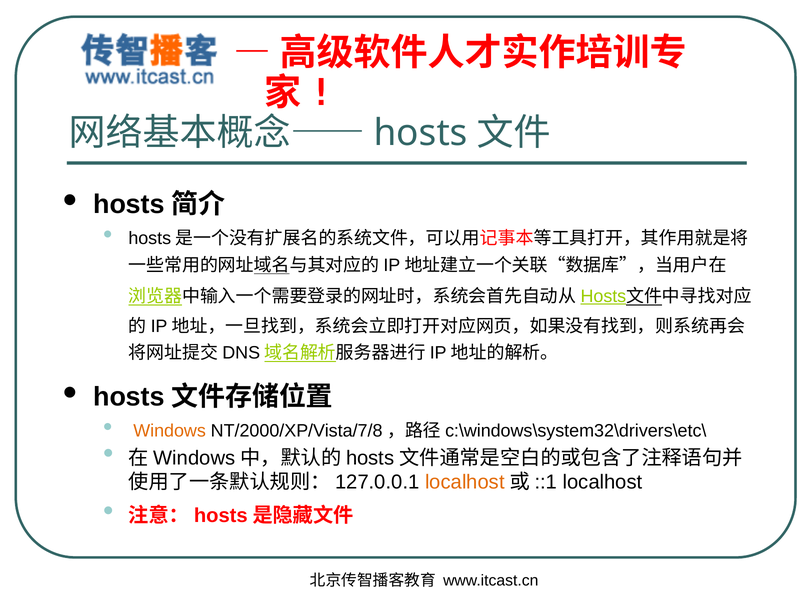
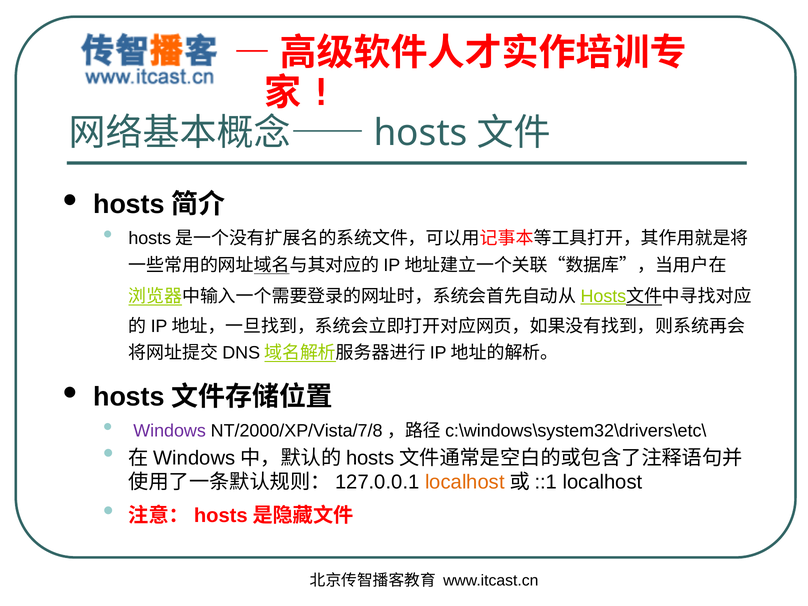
Windows colour: orange -> purple
